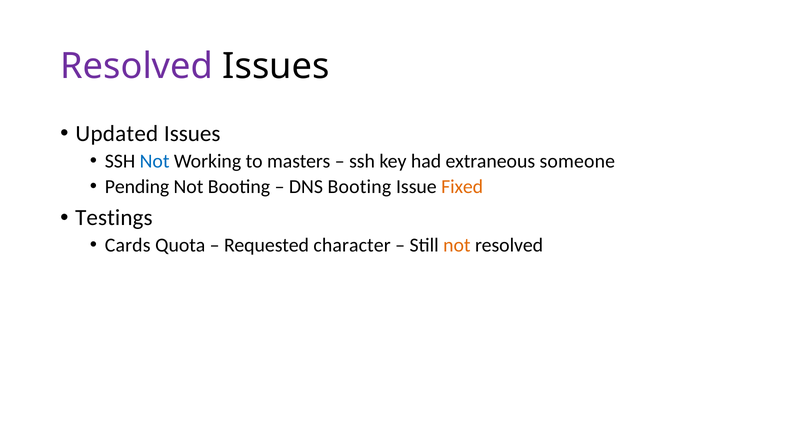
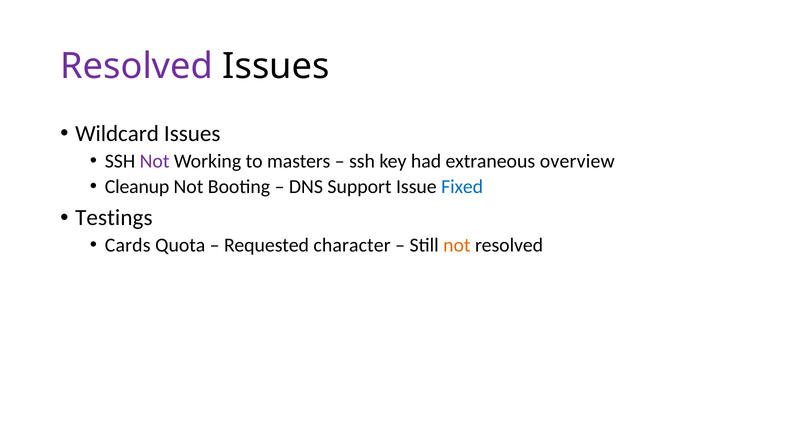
Updated: Updated -> Wildcard
Not at (155, 161) colour: blue -> purple
someone: someone -> overview
Pending: Pending -> Cleanup
DNS Booting: Booting -> Support
Fixed colour: orange -> blue
